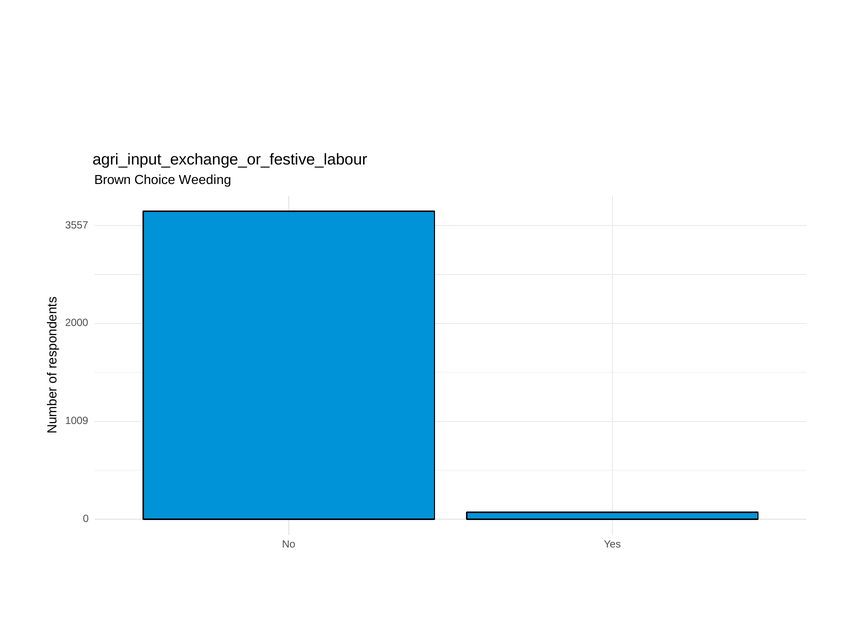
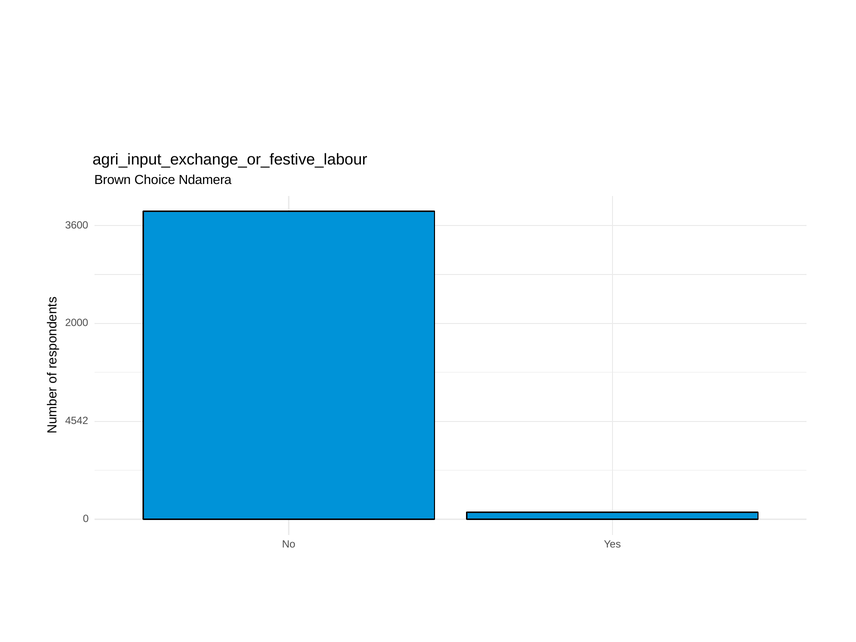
Weeding: Weeding -> Ndamera
3557: 3557 -> 3600
1009: 1009 -> 4542
